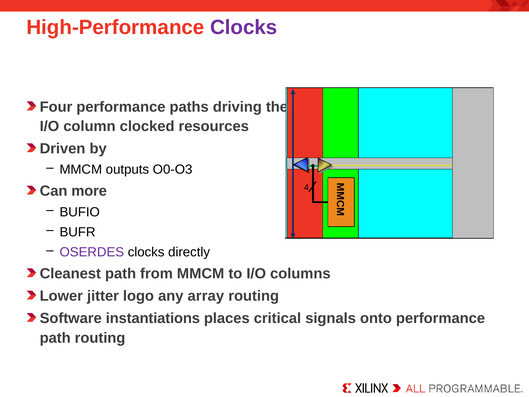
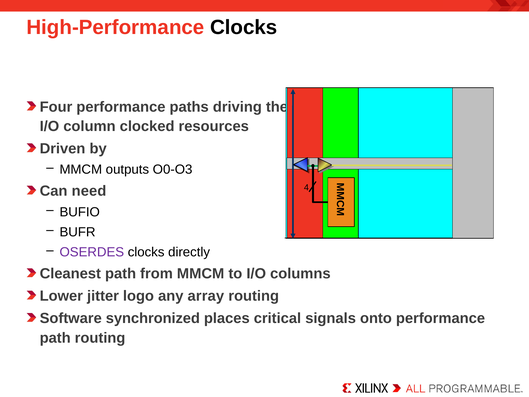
Clocks at (244, 27) colour: purple -> black
more: more -> need
instantiations: instantiations -> synchronized
